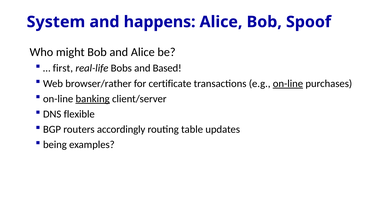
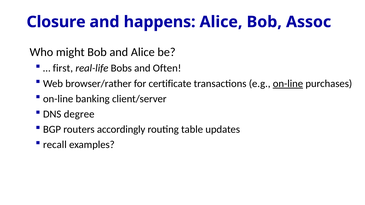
System: System -> Closure
Spoof: Spoof -> Assoc
Based: Based -> Often
banking underline: present -> none
flexible: flexible -> degree
being: being -> recall
